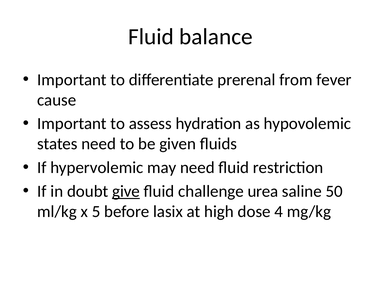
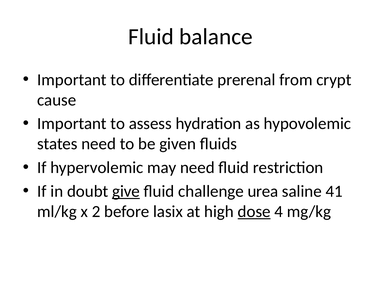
fever: fever -> crypt
50: 50 -> 41
5: 5 -> 2
dose underline: none -> present
